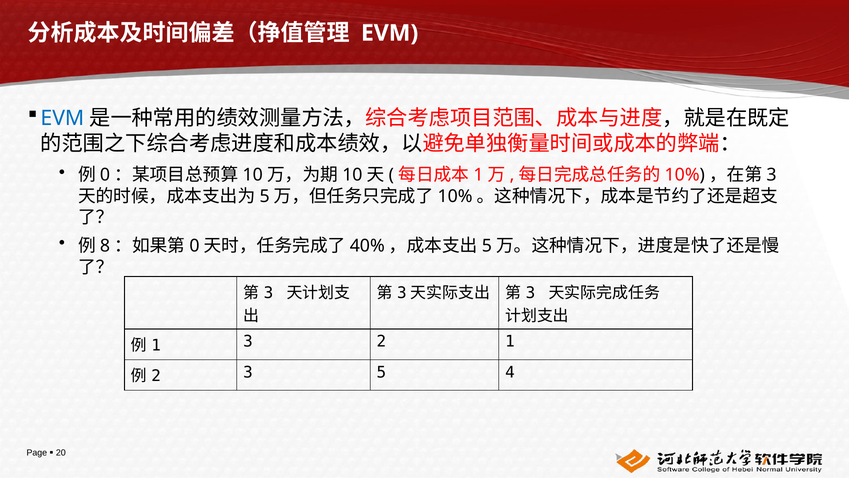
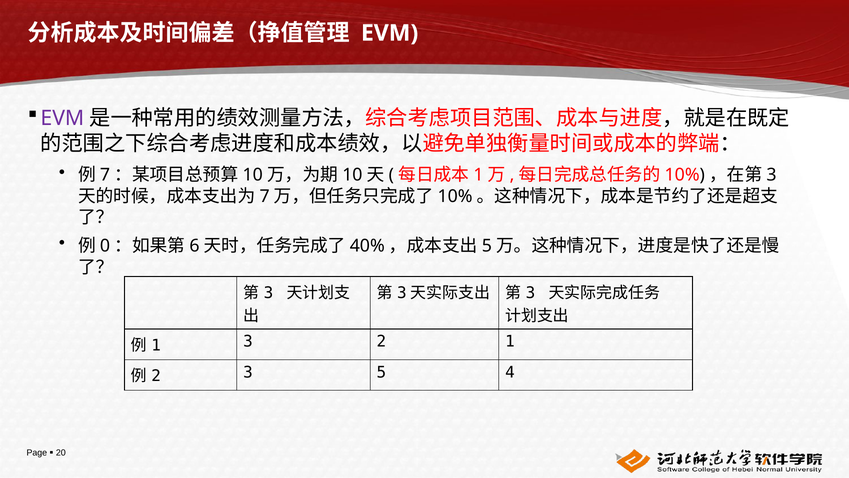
EVM at (62, 118) colour: blue -> purple
0 at (105, 175): 0 -> 7
5 at (265, 196): 5 -> 7
8: 8 -> 0
0 at (195, 246): 0 -> 6
